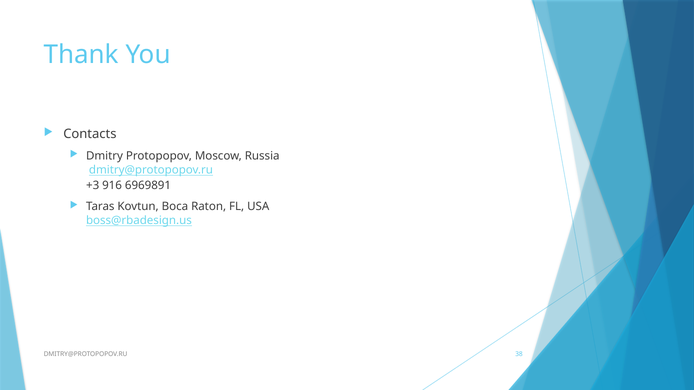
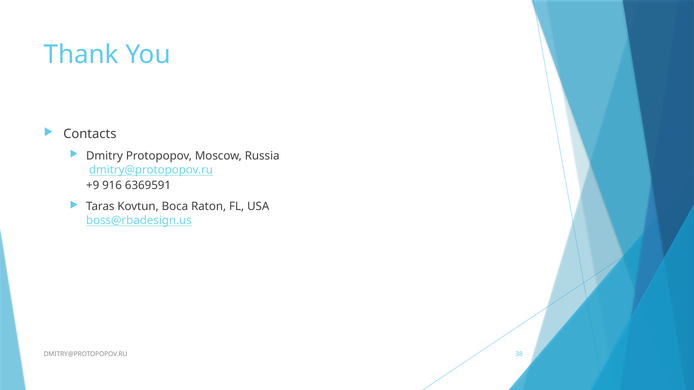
+3: +3 -> +9
6969891: 6969891 -> 6369591
